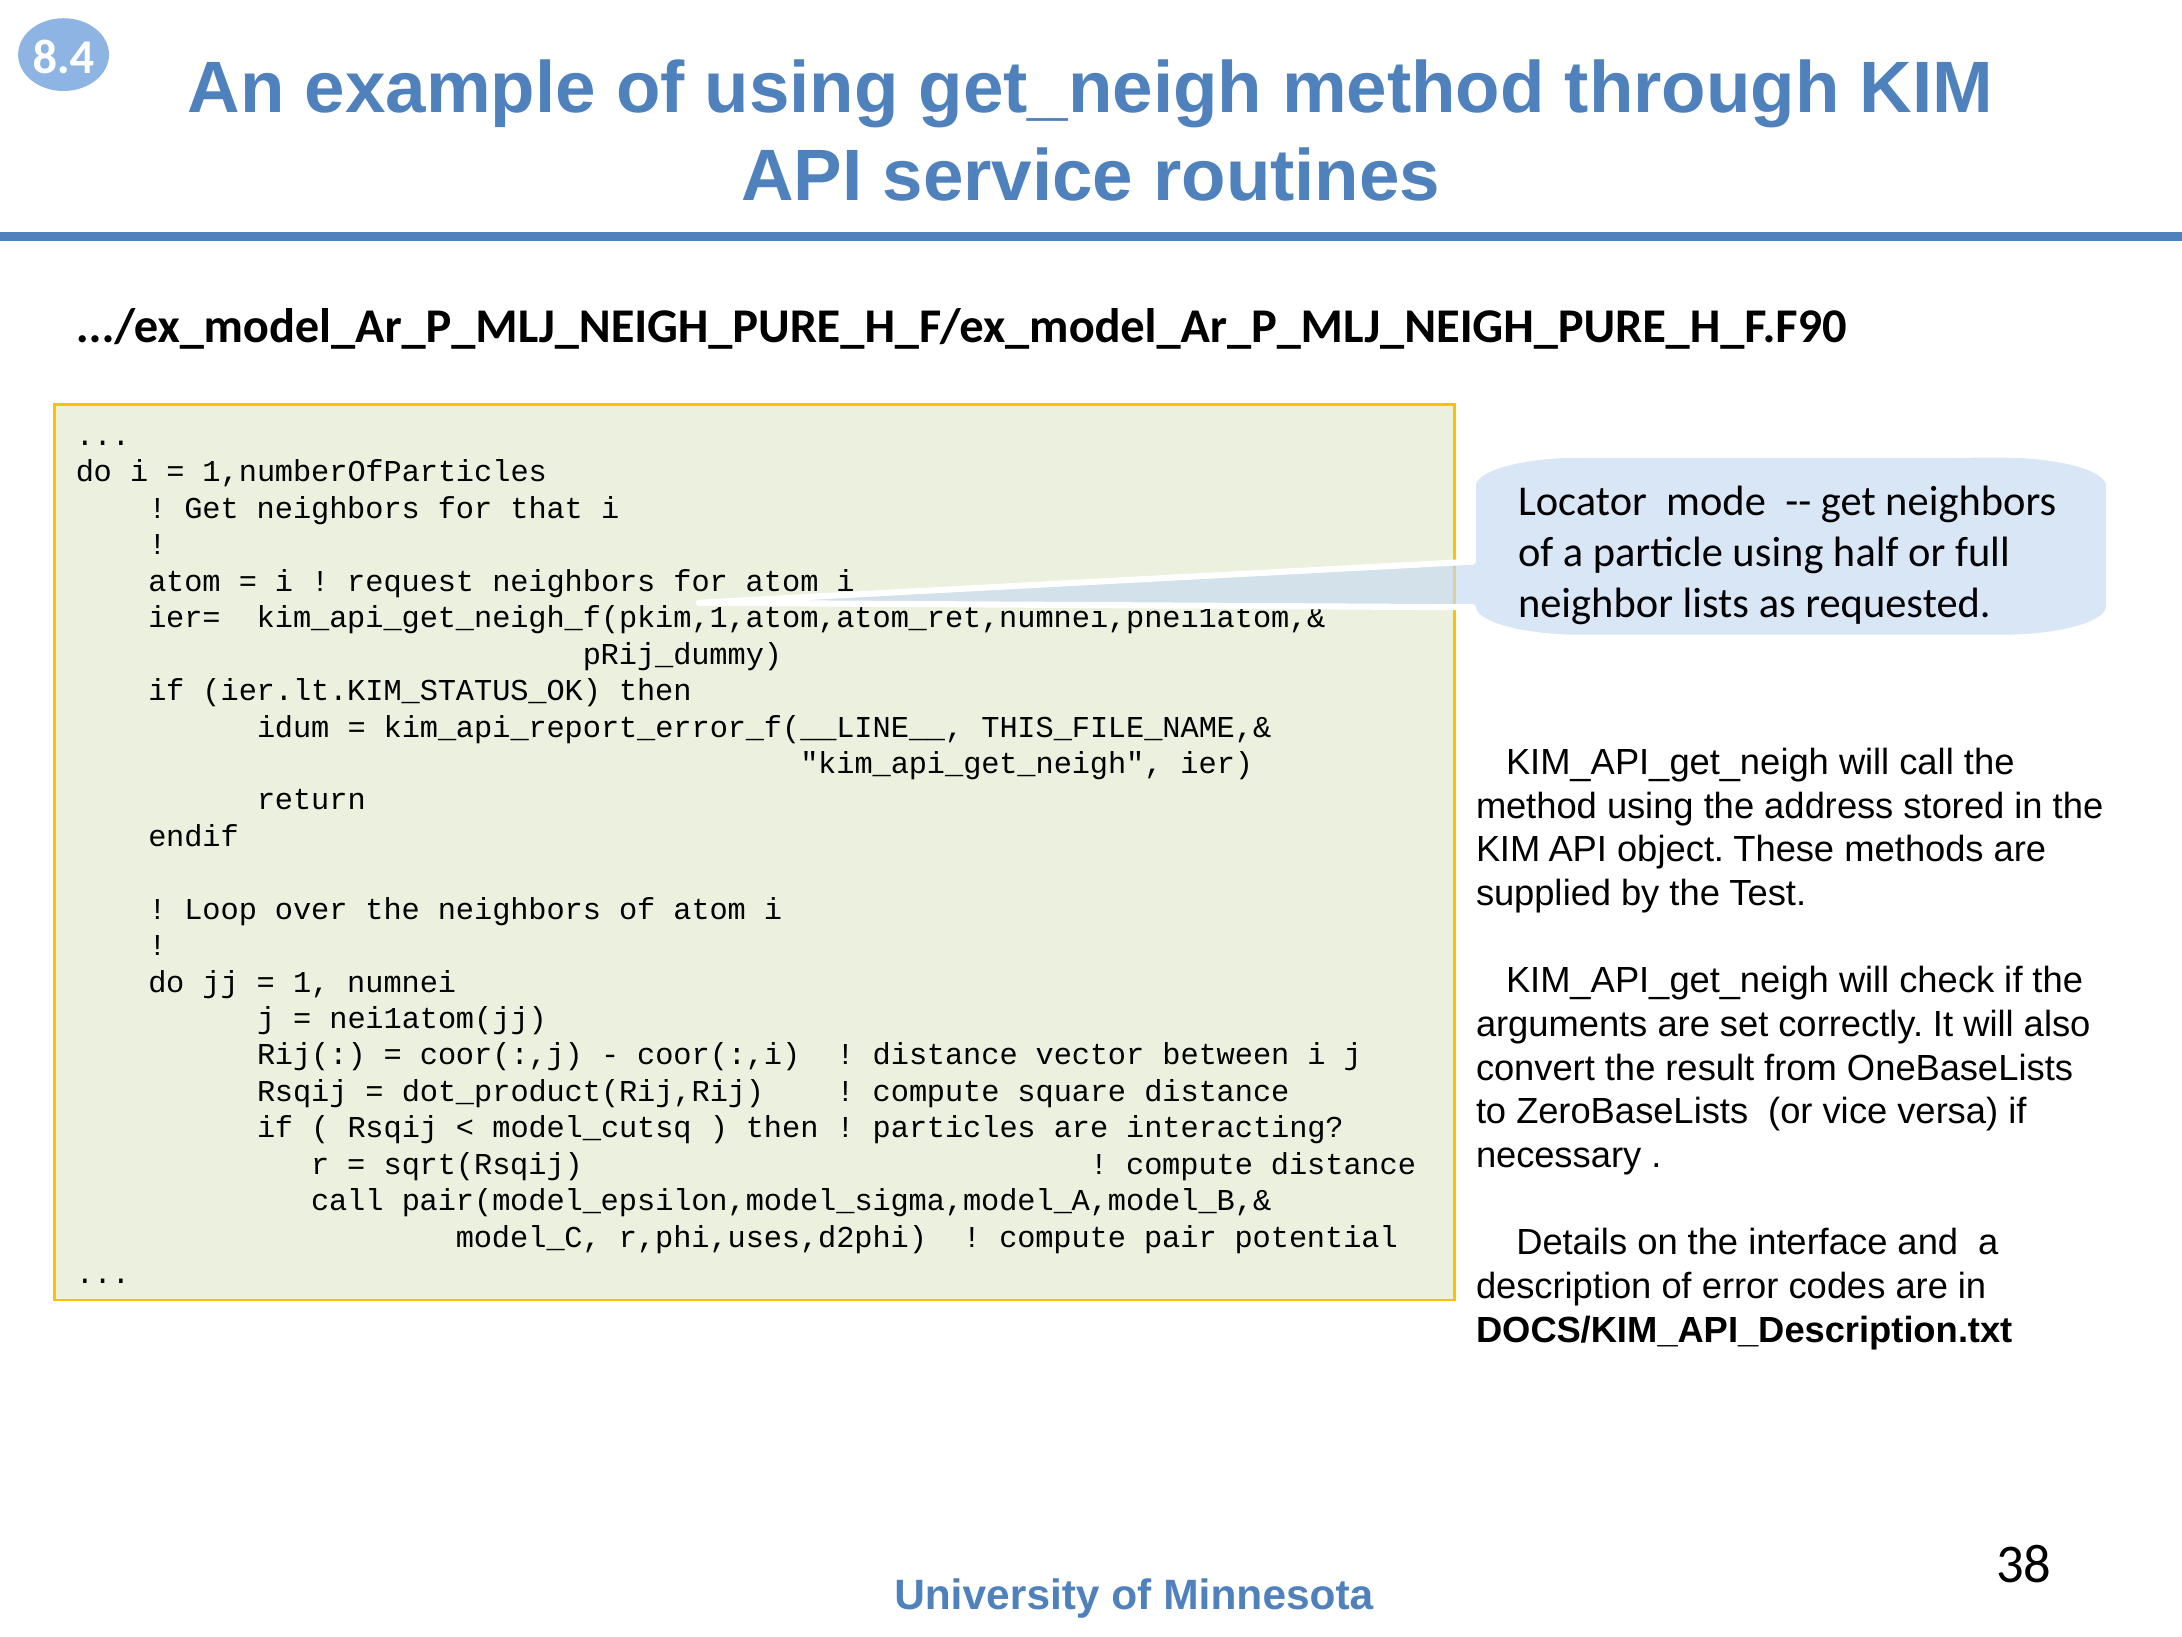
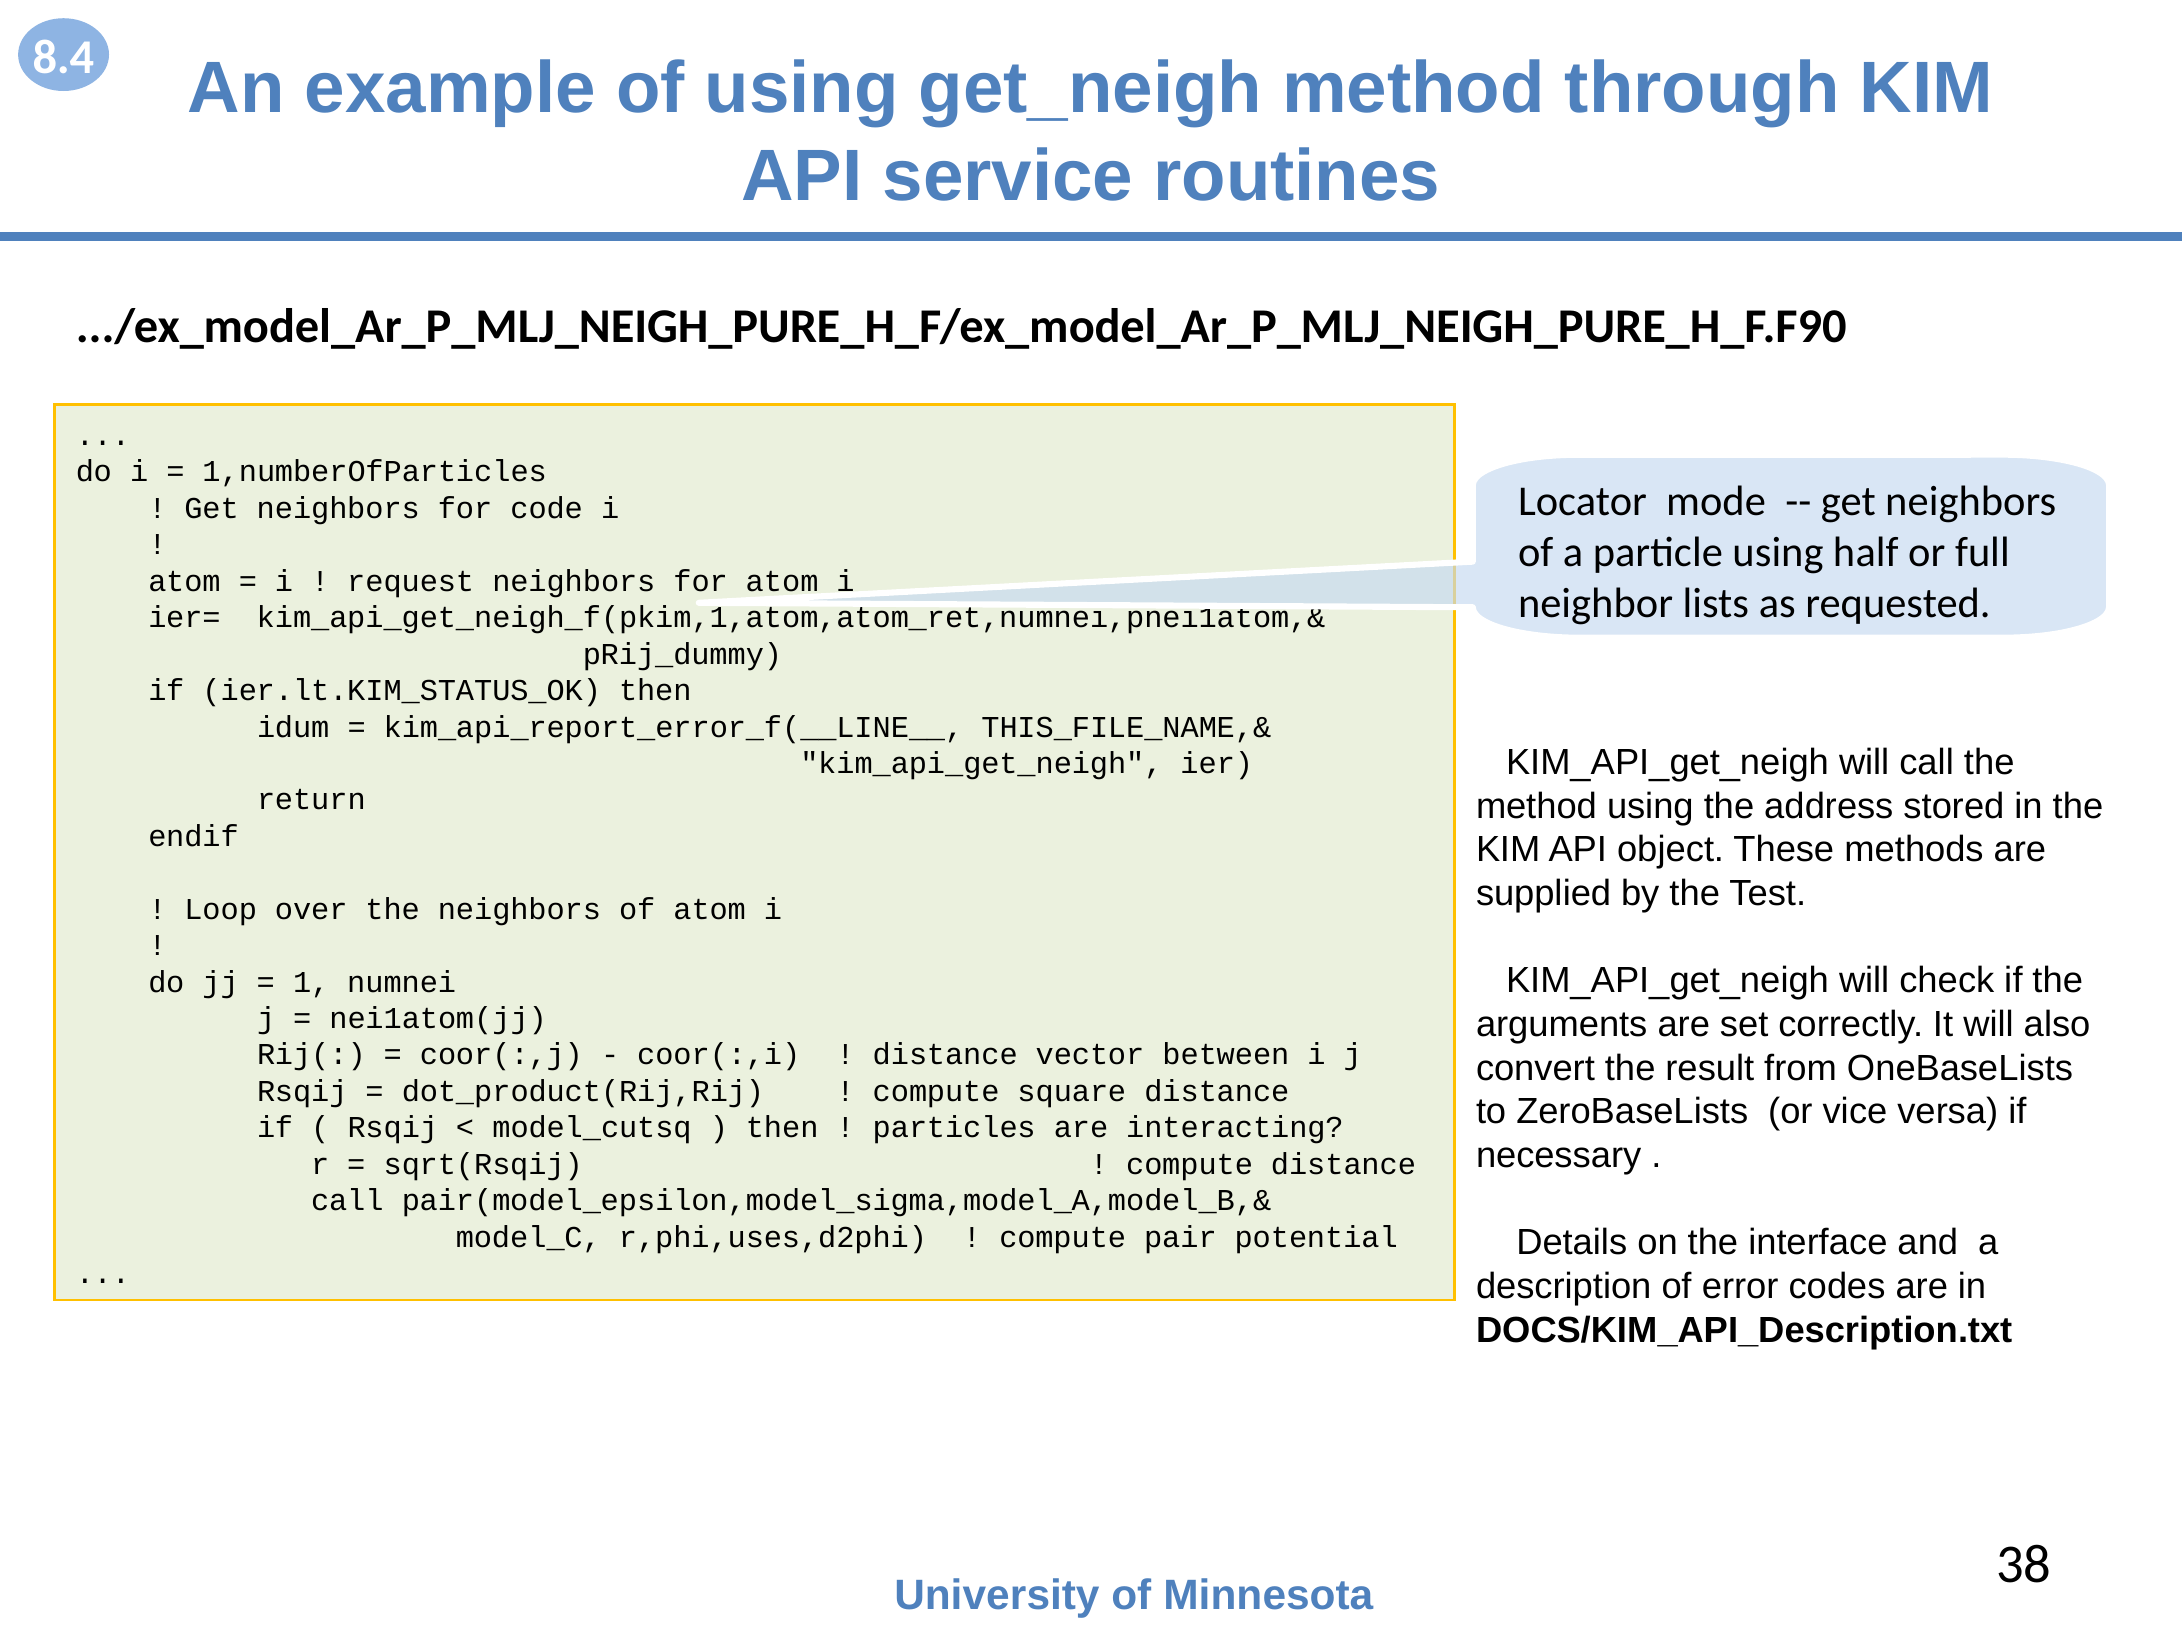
that: that -> code
